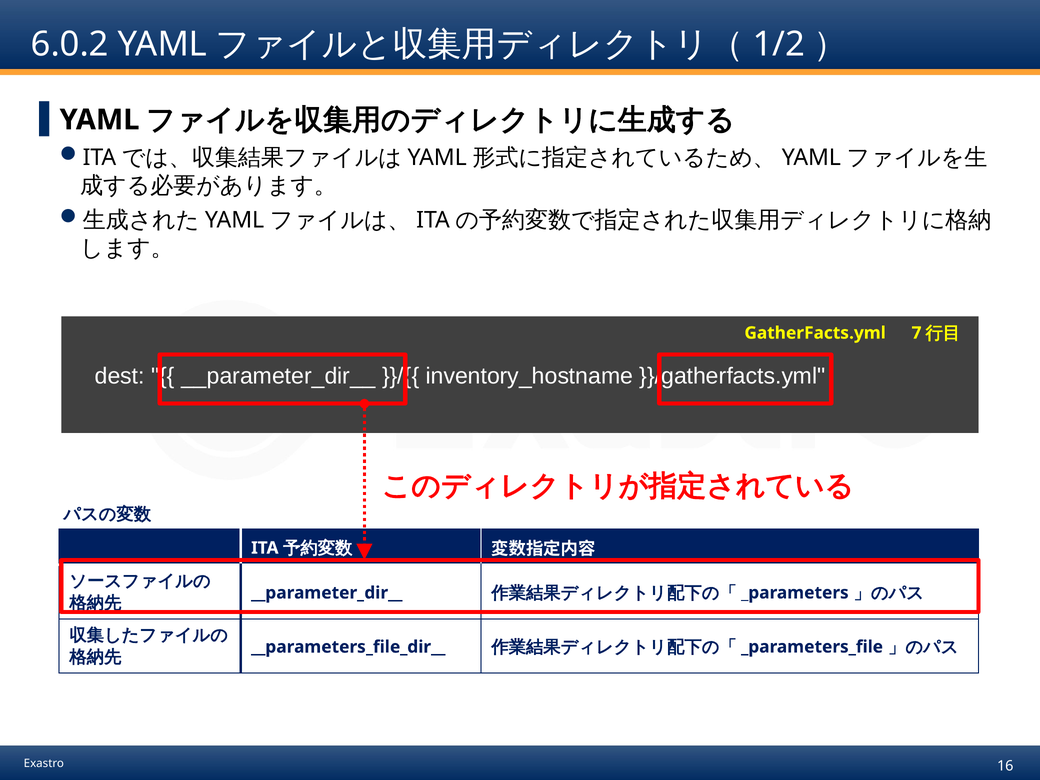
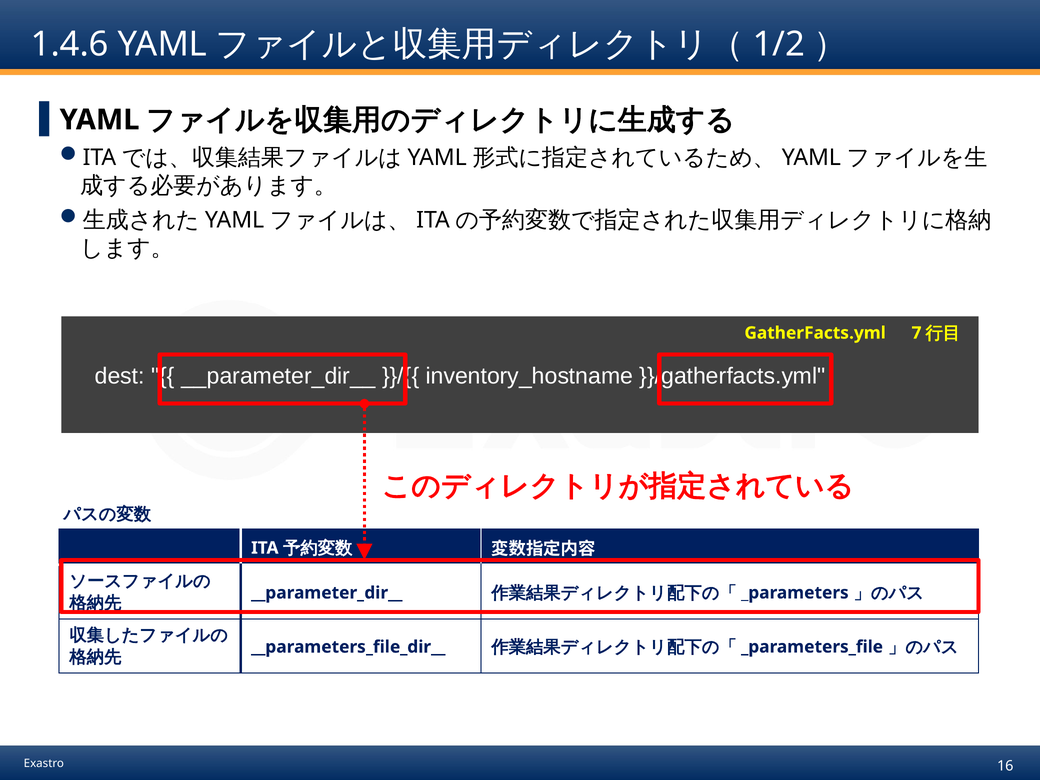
6.0.2: 6.0.2 -> 1.4.6
